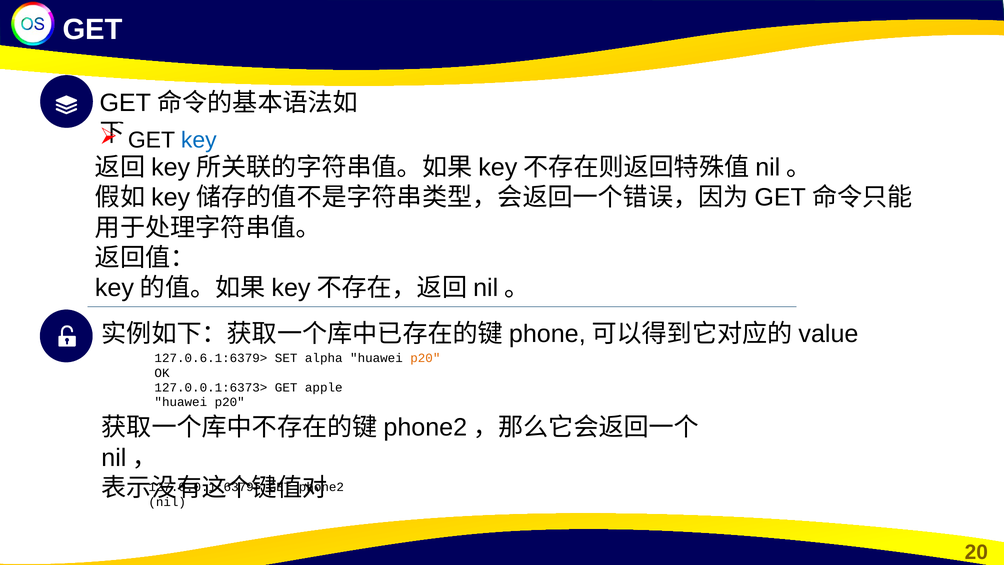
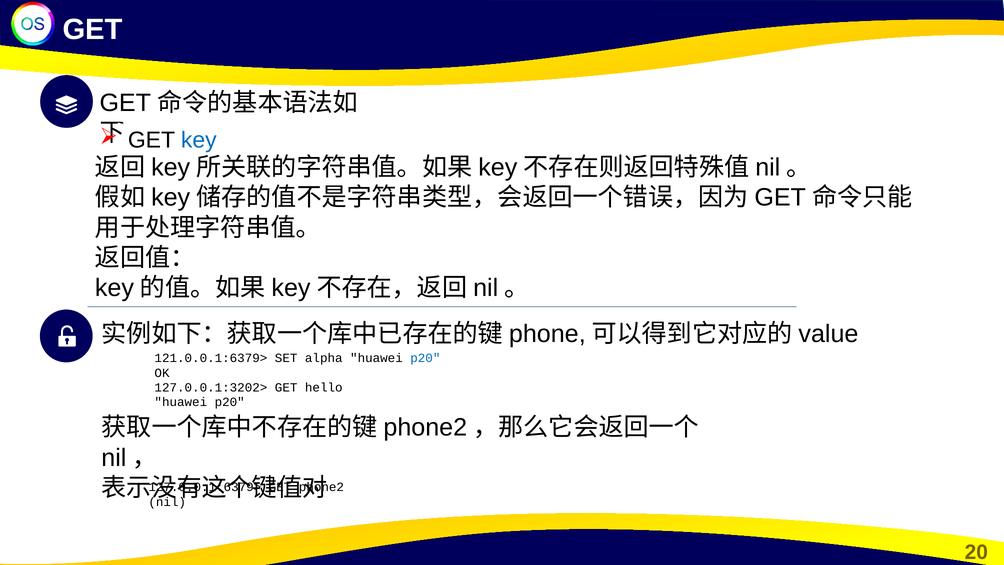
127.0.6.1:6379>: 127.0.6.1:6379> -> 121.0.0.1:6379>
p20 at (425, 358) colour: orange -> blue
127.0.0.1:6373>: 127.0.0.1:6373> -> 127.0.0.1:3202>
apple: apple -> hello
